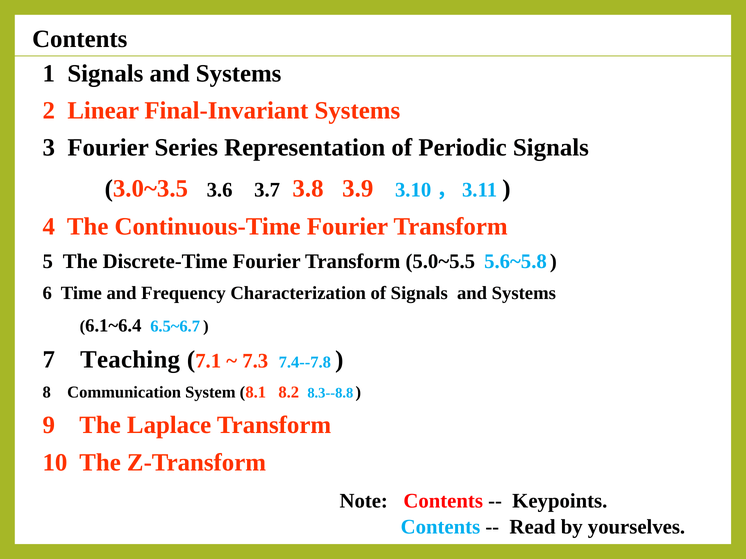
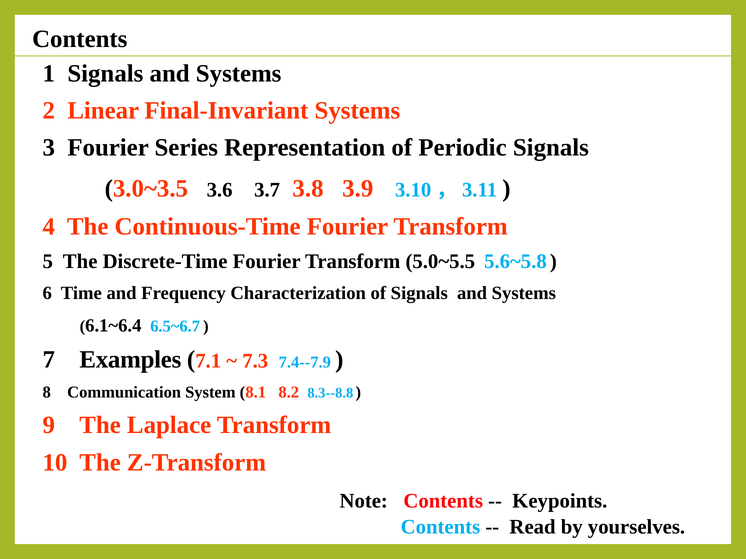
Teaching: Teaching -> Examples
7.4--7.8: 7.4--7.8 -> 7.4--7.9
